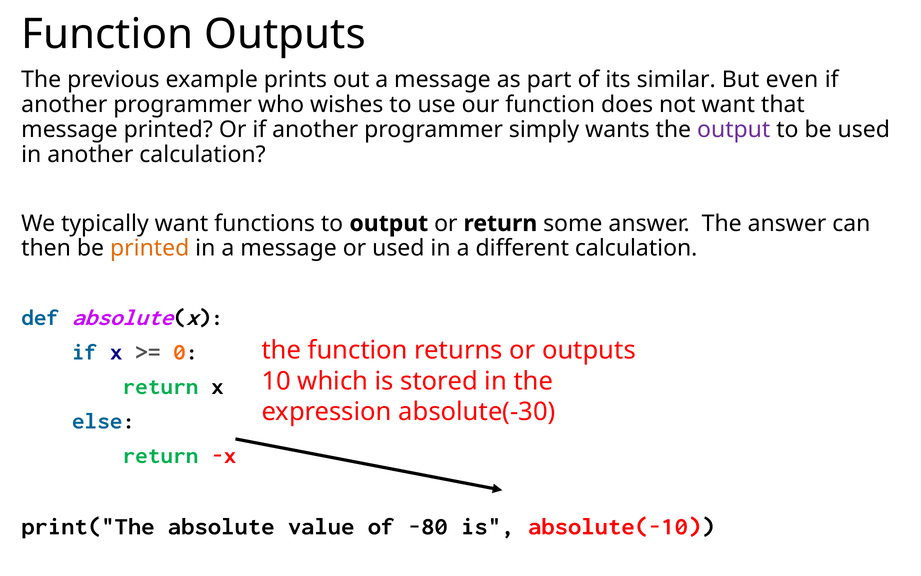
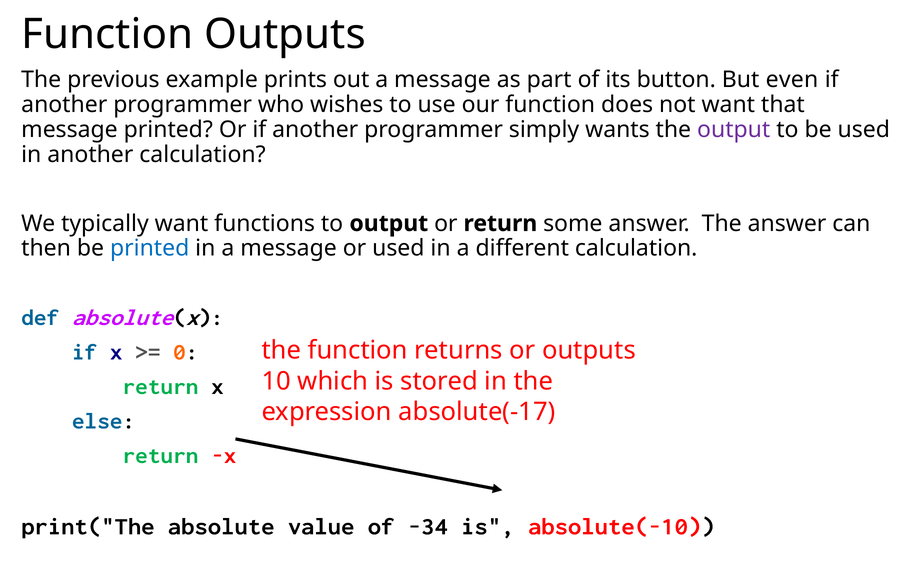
similar: similar -> button
printed at (150, 248) colour: orange -> blue
absolute(-30: absolute(-30 -> absolute(-17
-80: -80 -> -34
